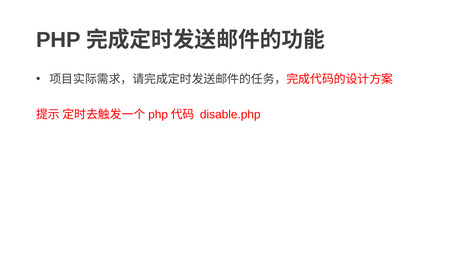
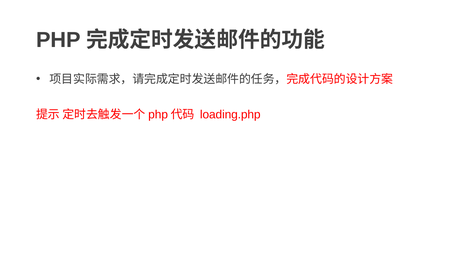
disable.php: disable.php -> loading.php
